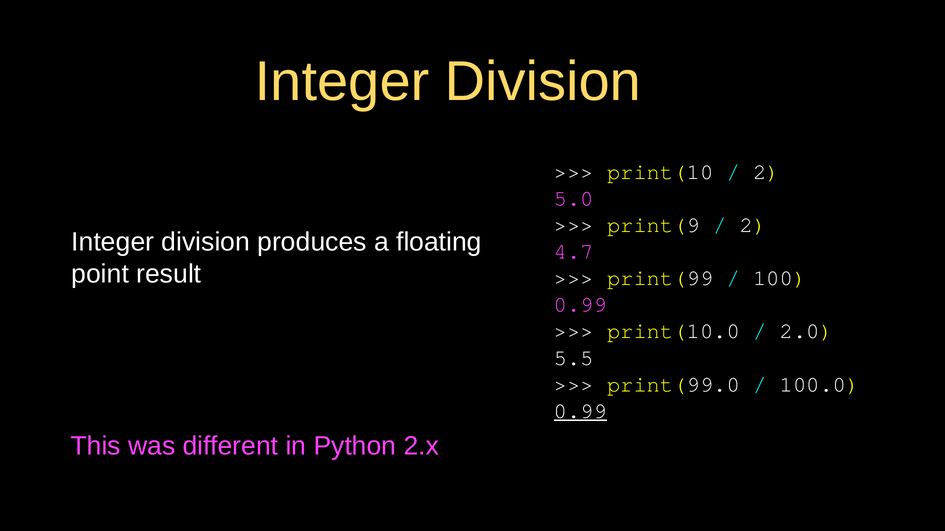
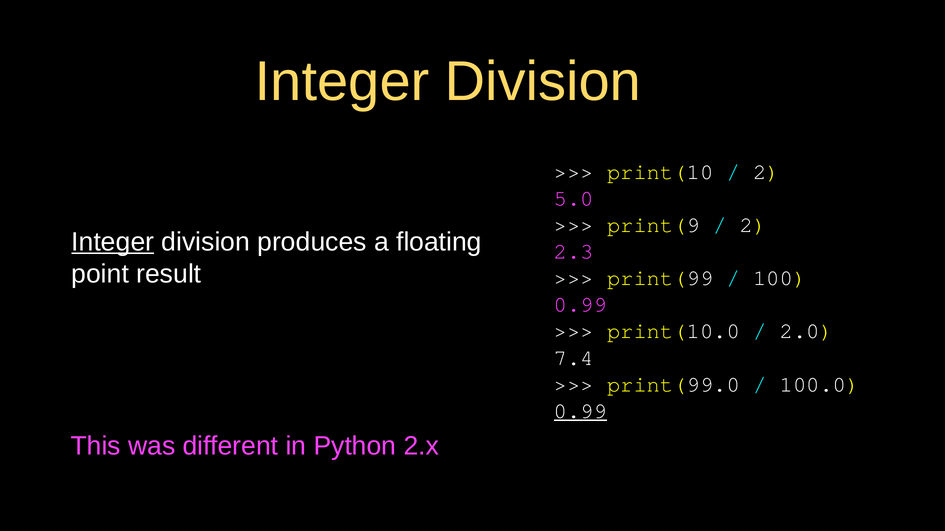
Integer at (113, 242) underline: none -> present
4.7: 4.7 -> 2.3
5.5: 5.5 -> 7.4
